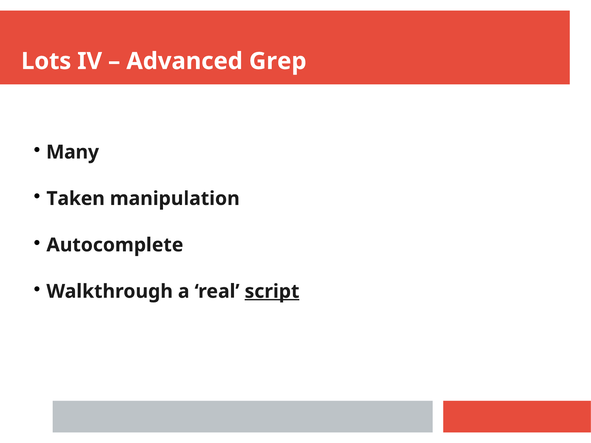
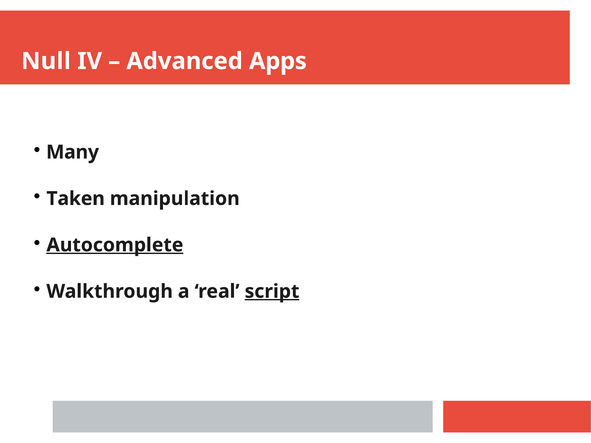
Lots: Lots -> Null
Grep: Grep -> Apps
Autocomplete underline: none -> present
